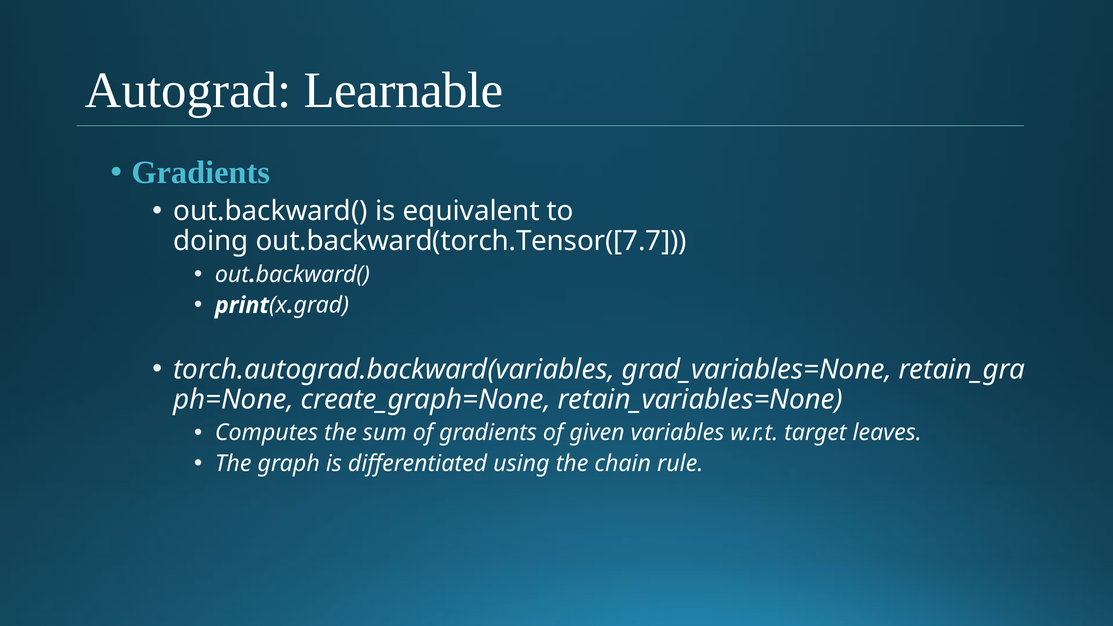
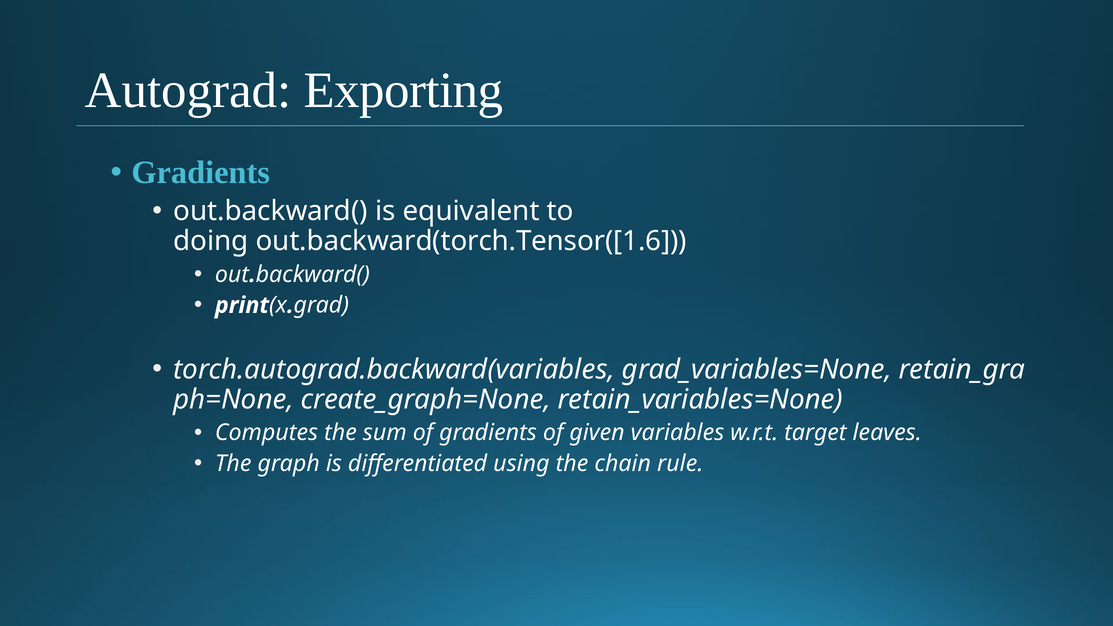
Learnable: Learnable -> Exporting
out.backward(torch.Tensor([7.7: out.backward(torch.Tensor([7.7 -> out.backward(torch.Tensor([1.6
